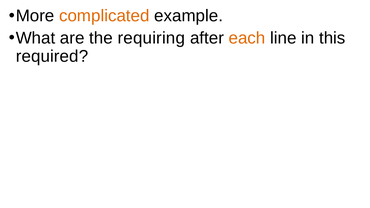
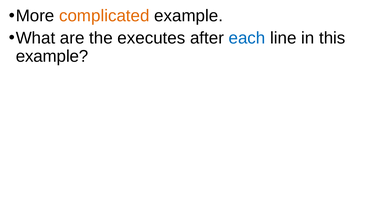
requiring: requiring -> executes
each colour: orange -> blue
required at (52, 56): required -> example
